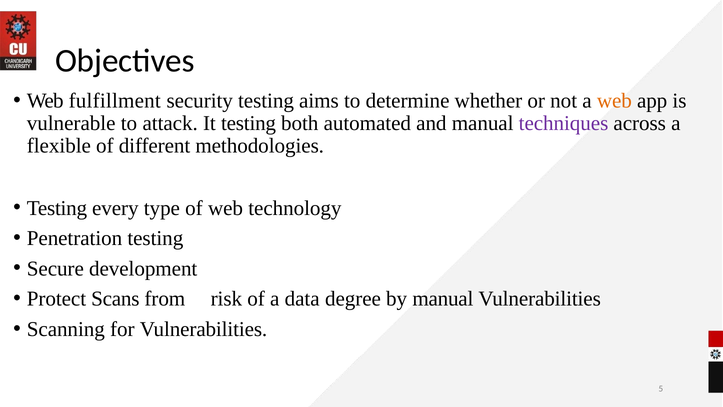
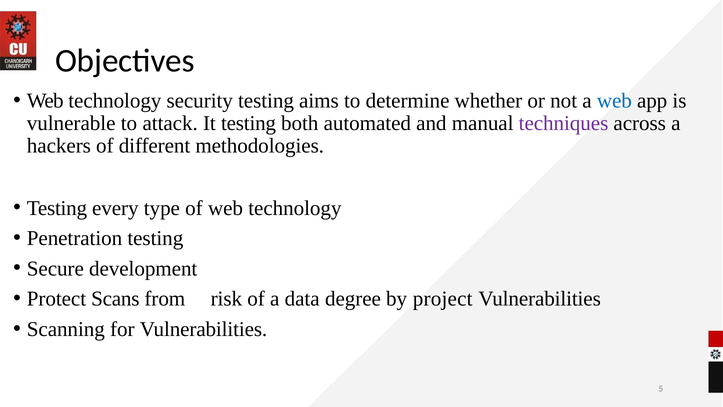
fulfillment at (115, 101): fulfillment -> technology
web at (614, 101) colour: orange -> blue
flexible: flexible -> hackers
by manual: manual -> project
